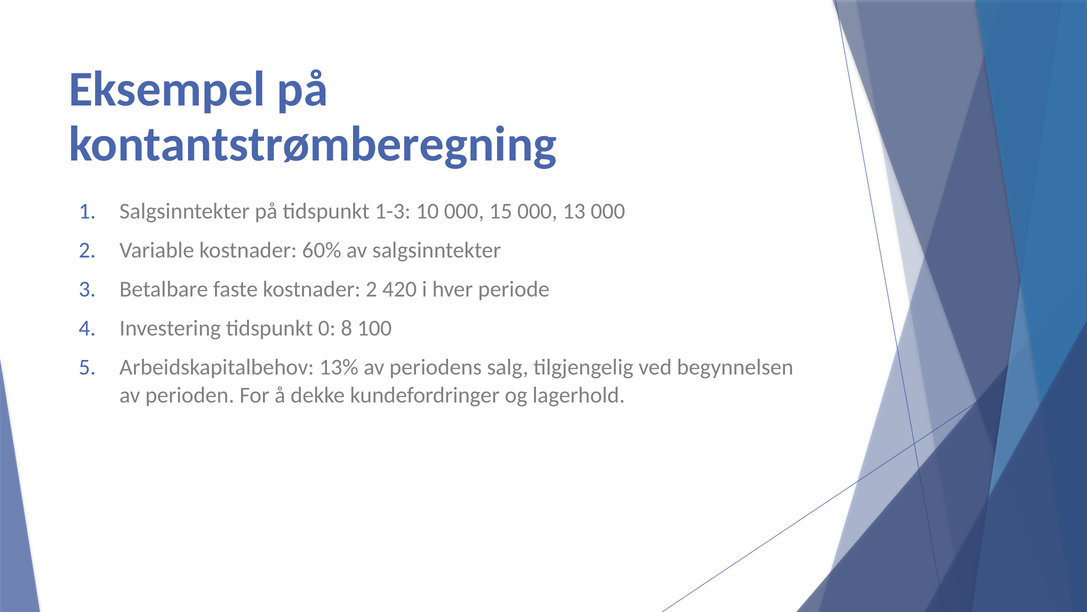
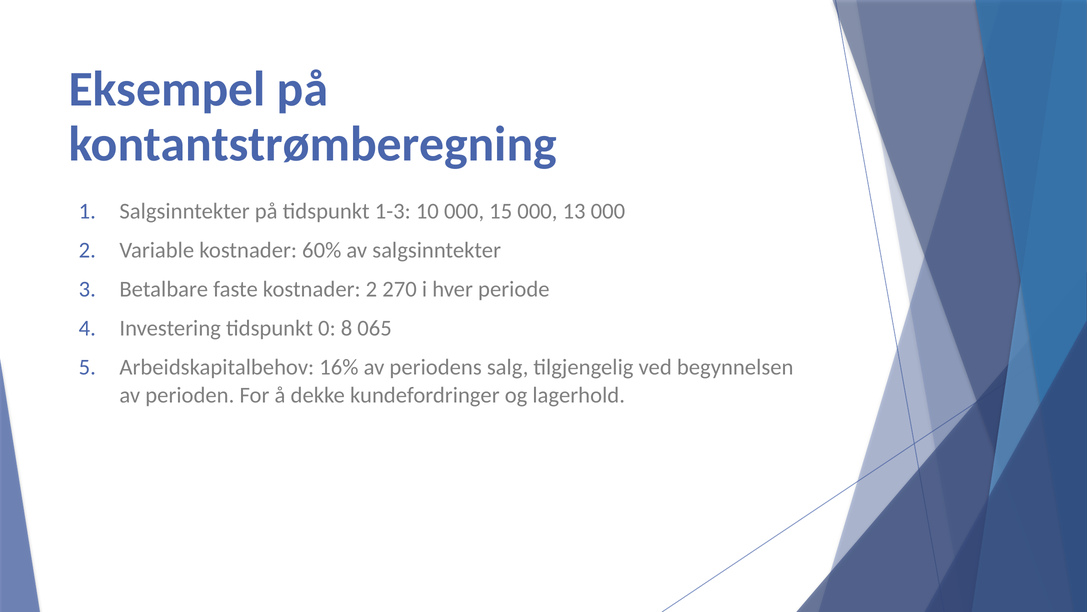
420: 420 -> 270
100: 100 -> 065
13%: 13% -> 16%
